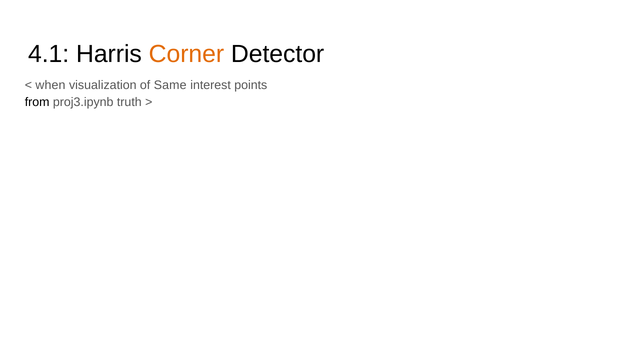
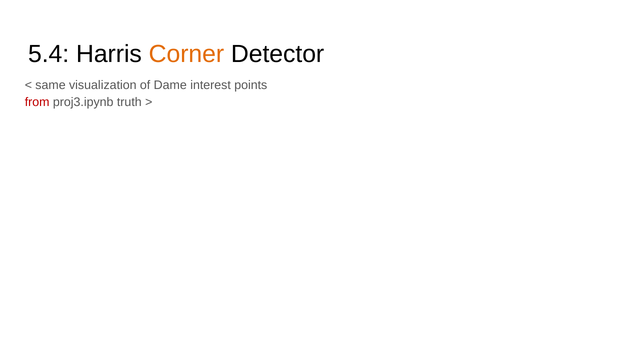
4.1: 4.1 -> 5.4
when: when -> same
Same: Same -> Dame
from colour: black -> red
